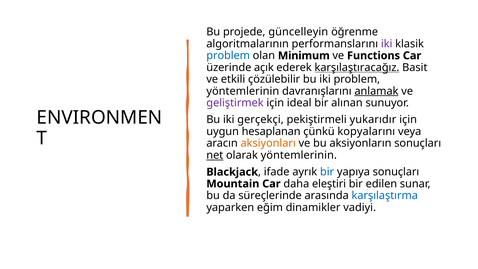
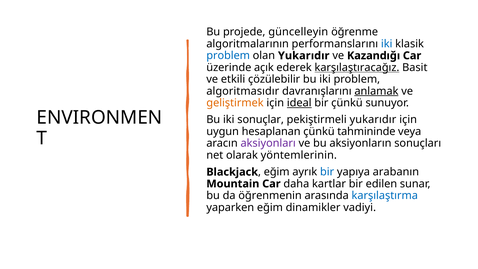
iki at (387, 44) colour: purple -> blue
olan Minimum: Minimum -> Yukarıdır
Functions: Functions -> Kazandığı
yöntemlerinin at (243, 91): yöntemlerinin -> algoritmasıdır
geliştirmek colour: purple -> orange
ideal underline: none -> present
bir alınan: alınan -> çünkü
gerçekçi: gerçekçi -> sonuçlar
kopyalarını: kopyalarını -> tahmininde
aksiyonları colour: orange -> purple
net underline: present -> none
ifade at (277, 172): ifade -> eğim
yapıya sonuçları: sonuçları -> arabanın
eleştiri: eleştiri -> kartlar
süreçlerinde: süreçlerinde -> öğrenmenin
